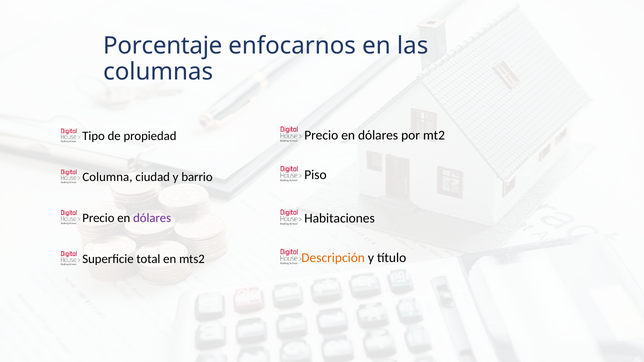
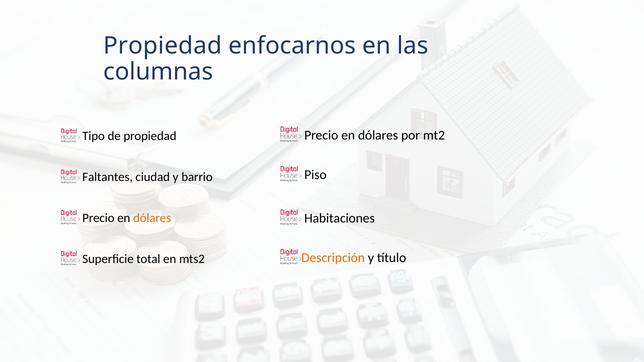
Porcentaje at (163, 46): Porcentaje -> Propiedad
Columna: Columna -> Faltantes
dólares at (152, 218) colour: purple -> orange
